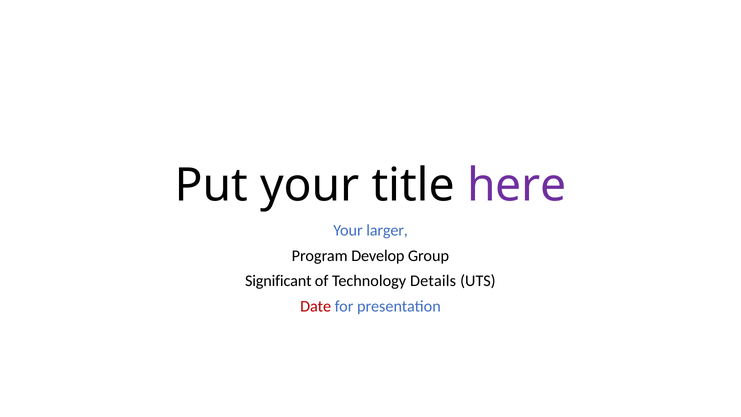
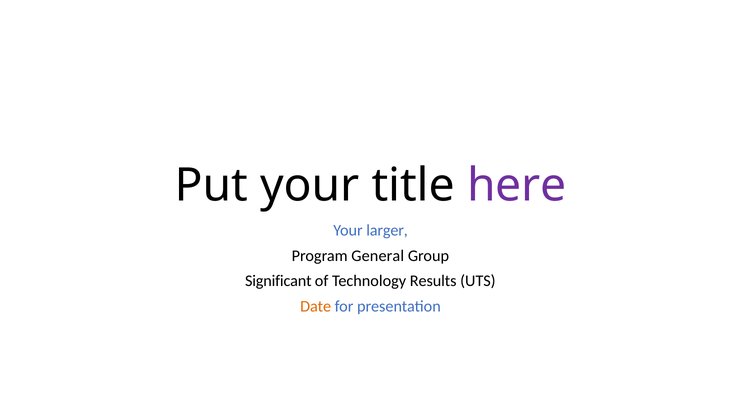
Develop: Develop -> General
Details: Details -> Results
Date colour: red -> orange
